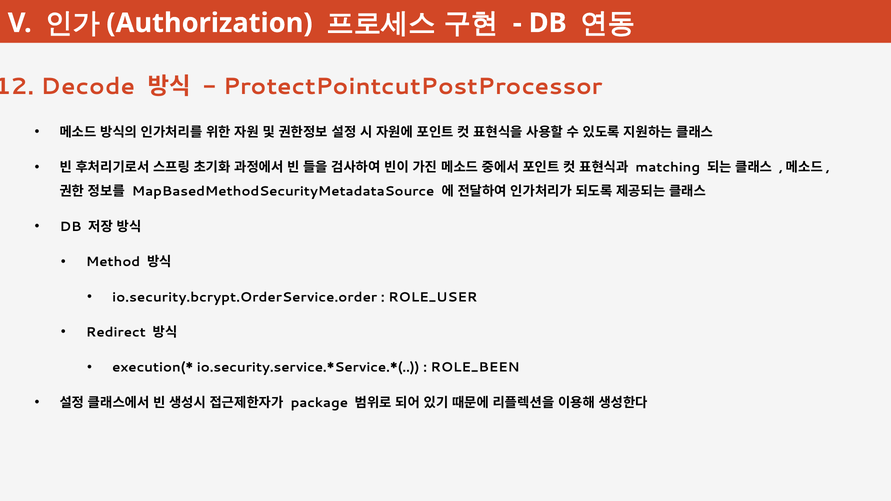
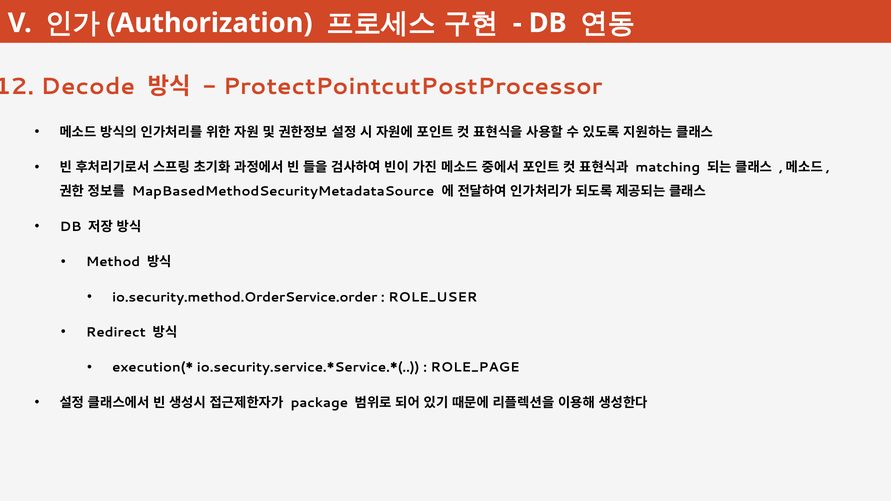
io.security.bcrypt.OrderService.order: io.security.bcrypt.OrderService.order -> io.security.method.OrderService.order
ROLE_BEEN: ROLE_BEEN -> ROLE_PAGE
